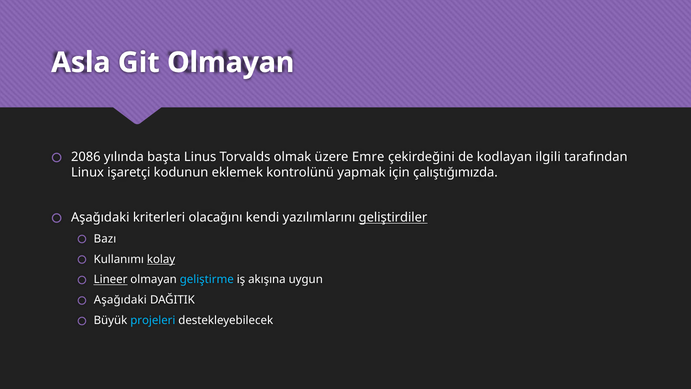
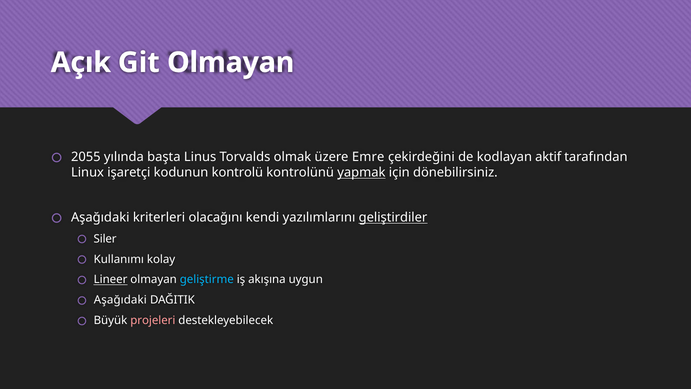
Asla: Asla -> Açık
2086: 2086 -> 2055
ilgili: ilgili -> aktif
eklemek: eklemek -> kontrolü
yapmak underline: none -> present
çalıştığımızda: çalıştığımızda -> dönebilirsiniz
Bazı: Bazı -> Siler
kolay underline: present -> none
projeleri colour: light blue -> pink
